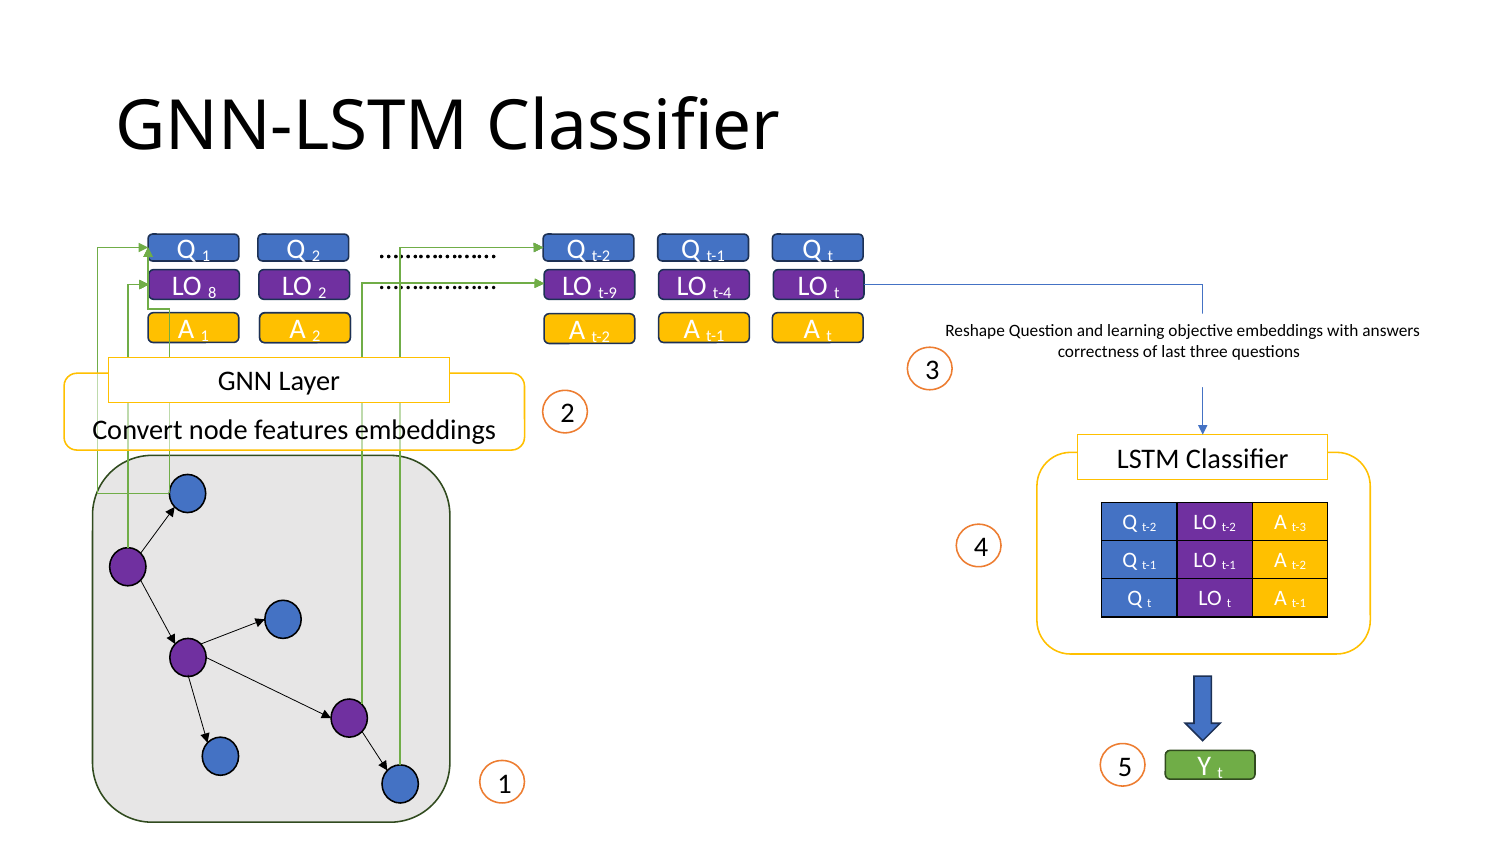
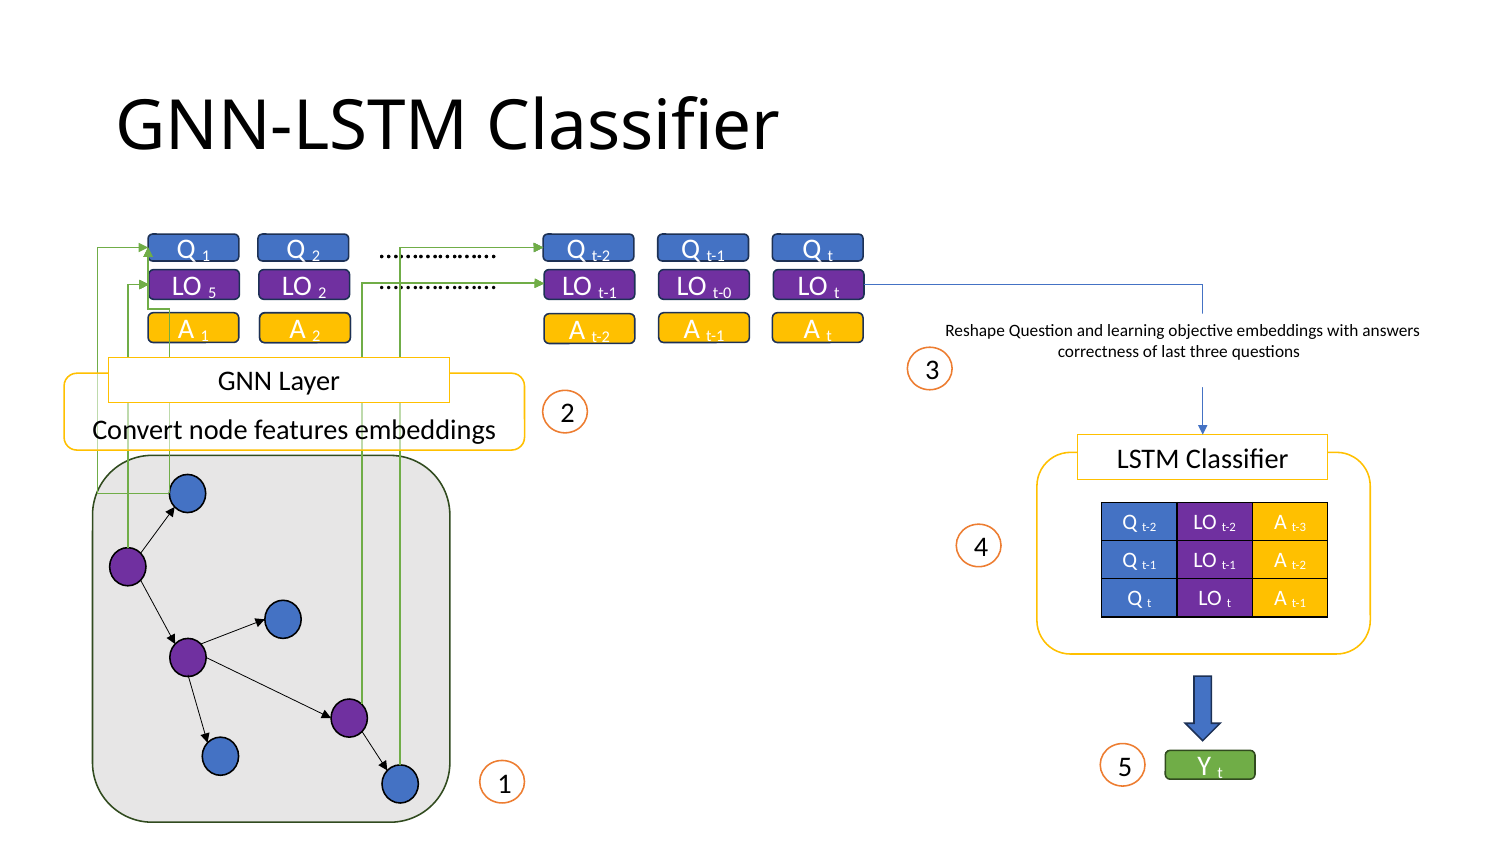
LO 8: 8 -> 5
t-9 at (608, 293): t-9 -> t-1
t-4: t-4 -> t-0
